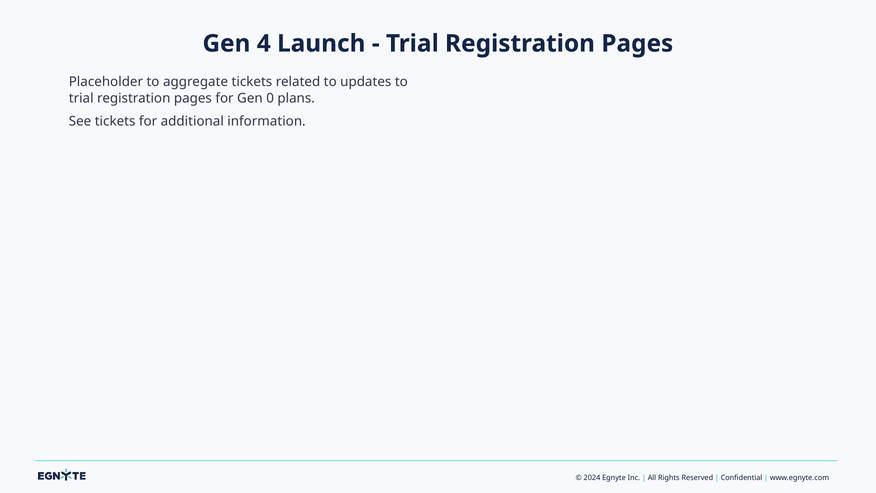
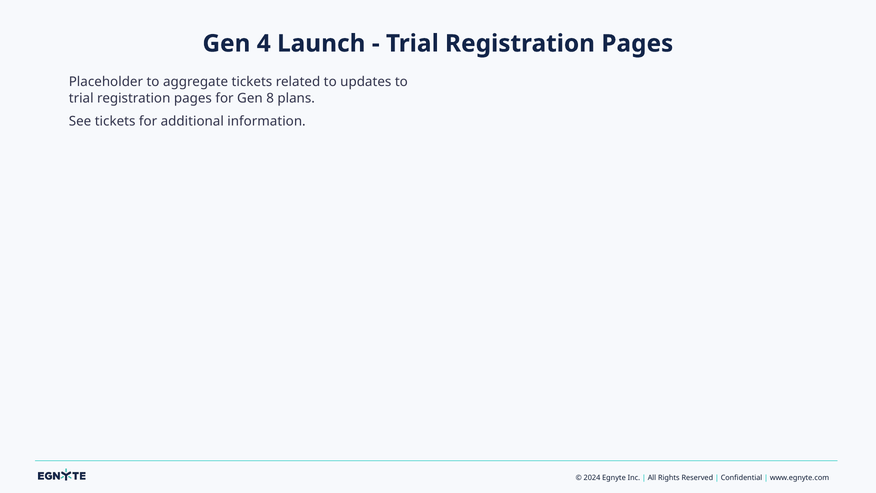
0: 0 -> 8
